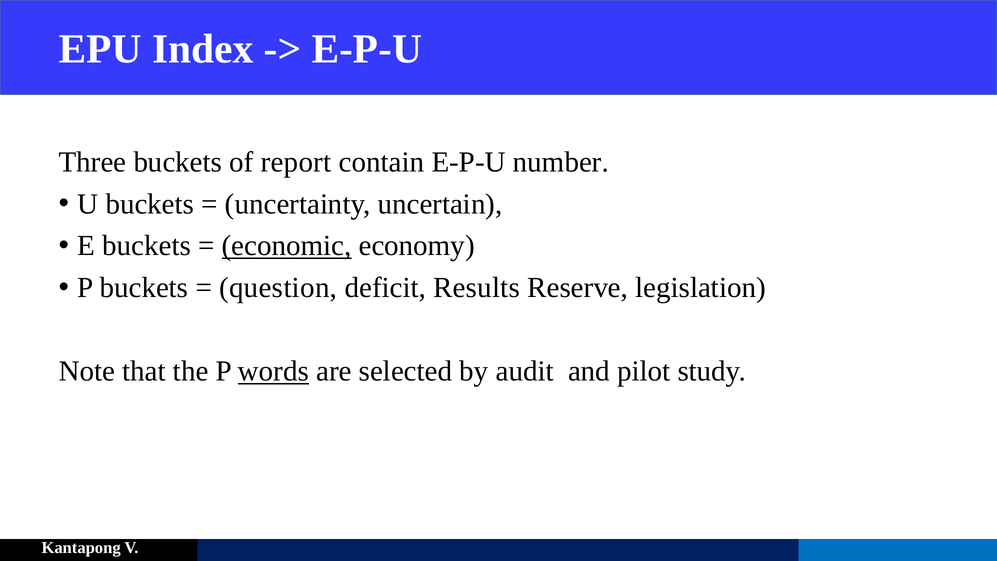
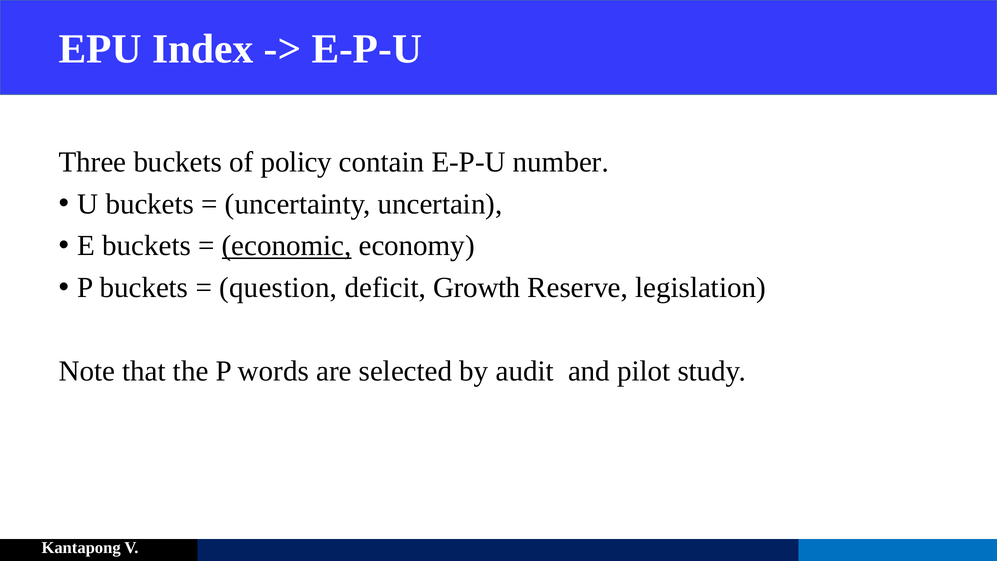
report: report -> policy
Results: Results -> Growth
words underline: present -> none
